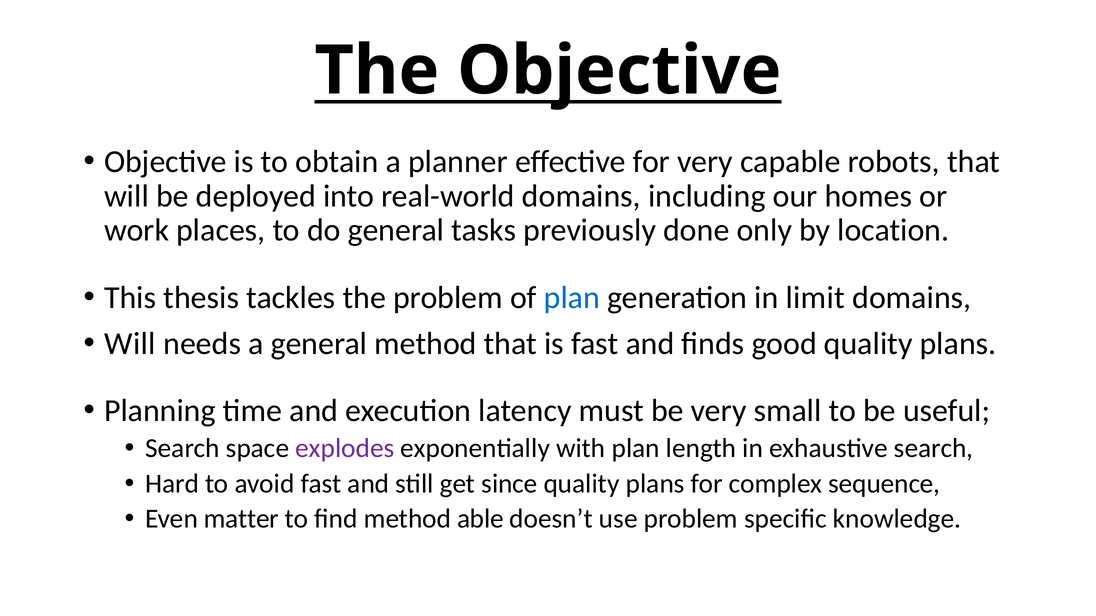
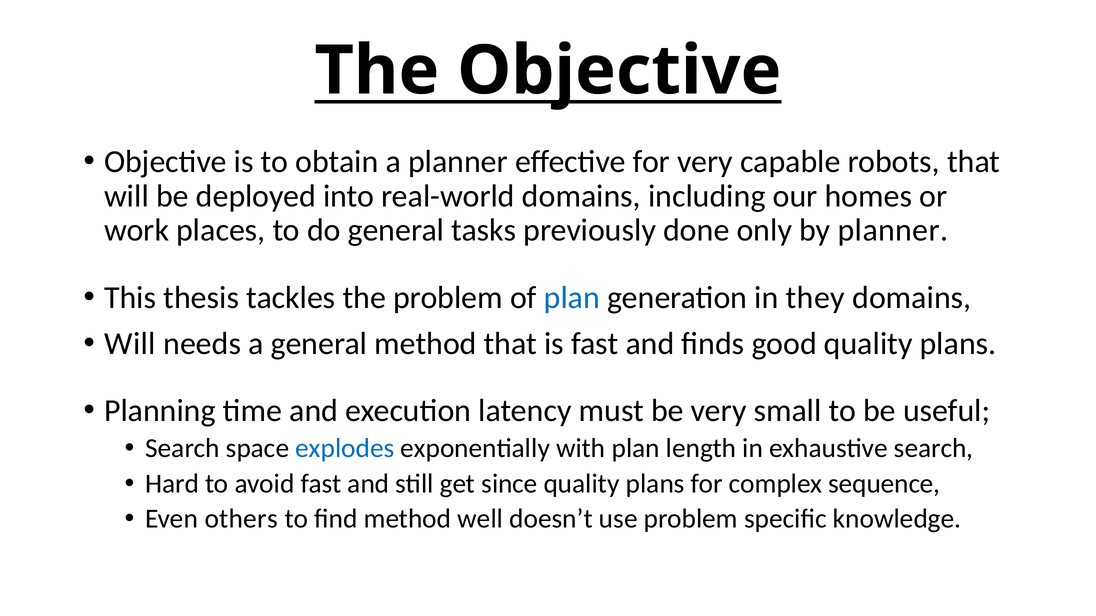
by location: location -> planner
limit: limit -> they
explodes colour: purple -> blue
matter: matter -> others
able: able -> well
